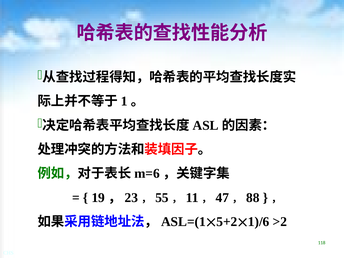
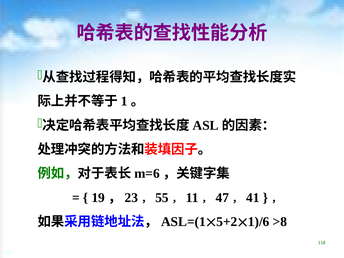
88: 88 -> 41
>2: >2 -> >8
